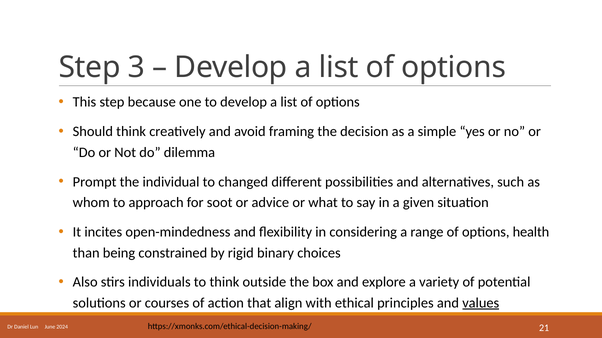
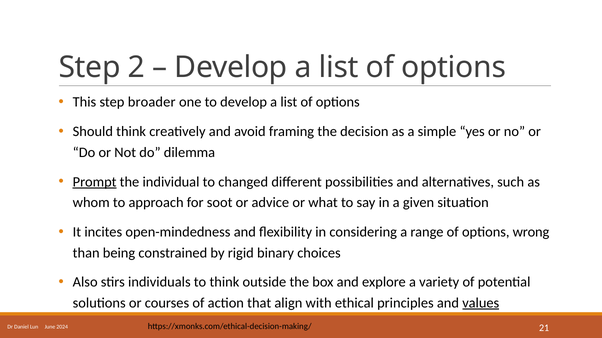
3: 3 -> 2
because: because -> broader
Prompt underline: none -> present
health: health -> wrong
